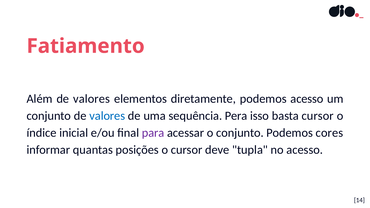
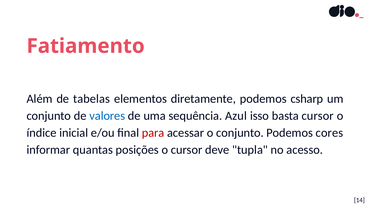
Além de valores: valores -> tabelas
podemos acesso: acesso -> csharp
Pera: Pera -> Azul
para colour: purple -> red
